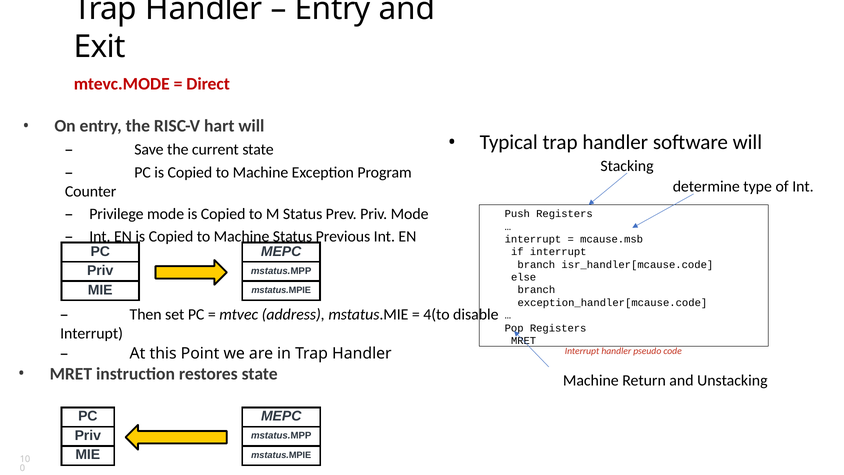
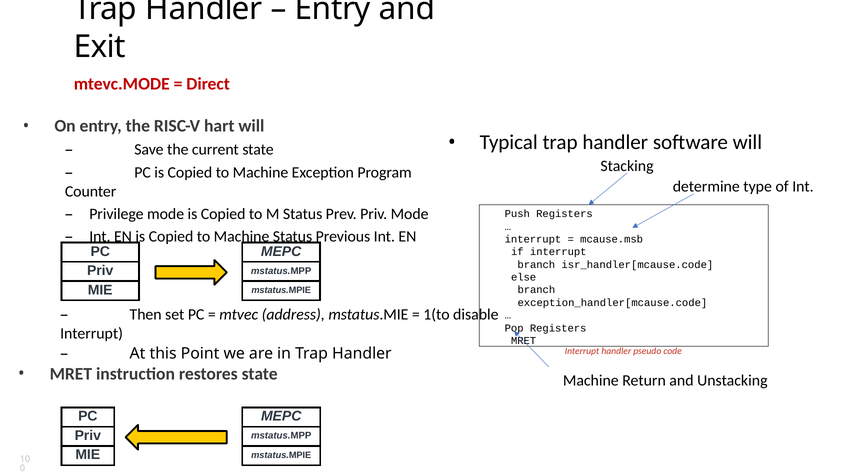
4(to: 4(to -> 1(to
